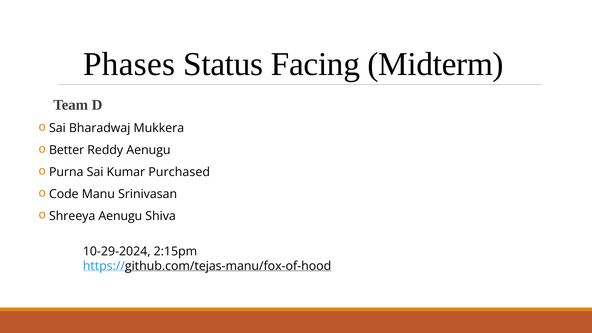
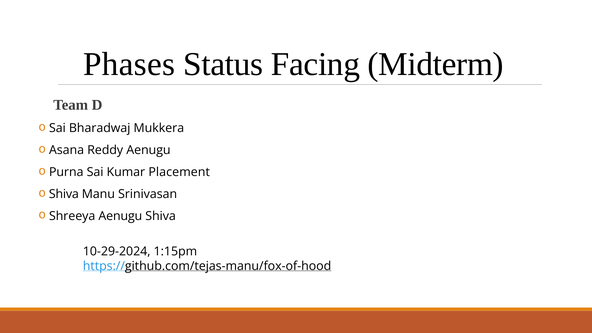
Better: Better -> Asana
Purchased: Purchased -> Placement
Code at (64, 194): Code -> Shiva
2:15pm: 2:15pm -> 1:15pm
